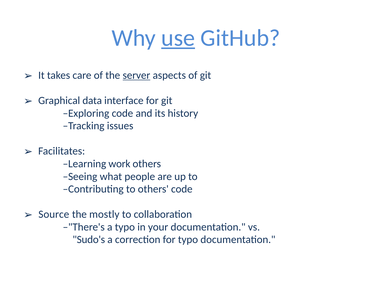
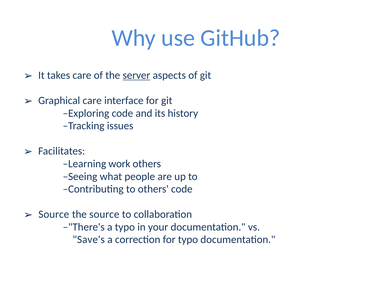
use underline: present -> none
Graphical data: data -> care
the mostly: mostly -> source
Sudo's: Sudo's -> Save's
